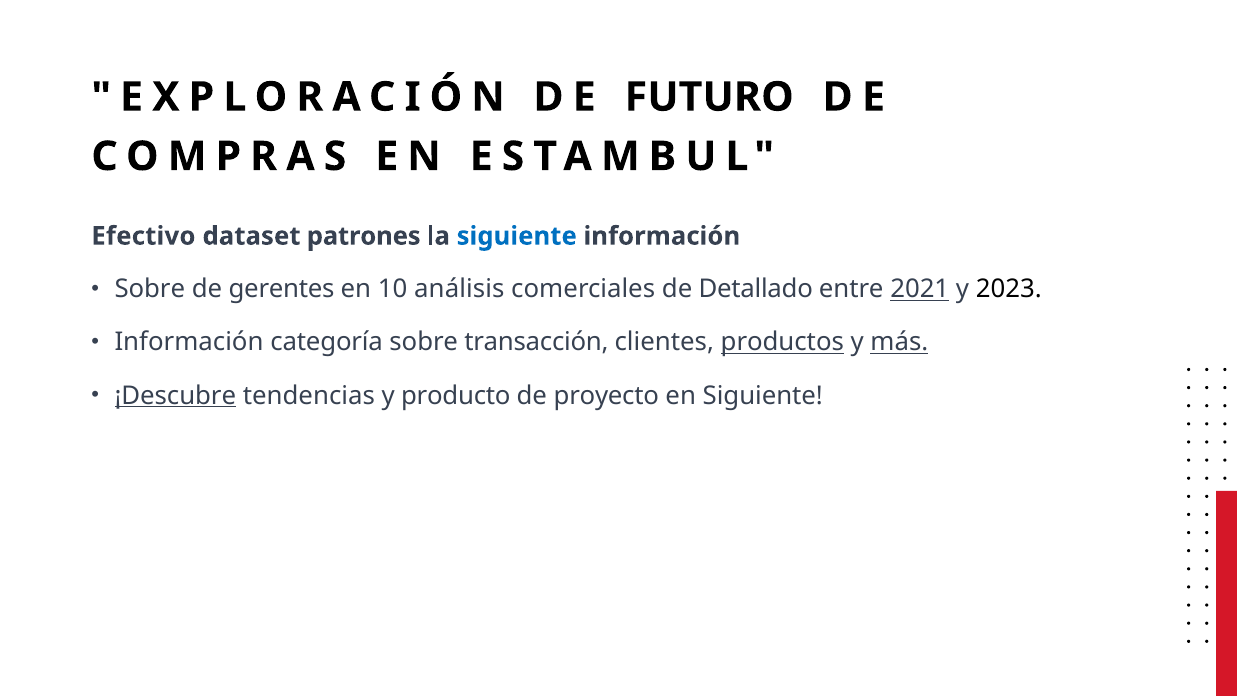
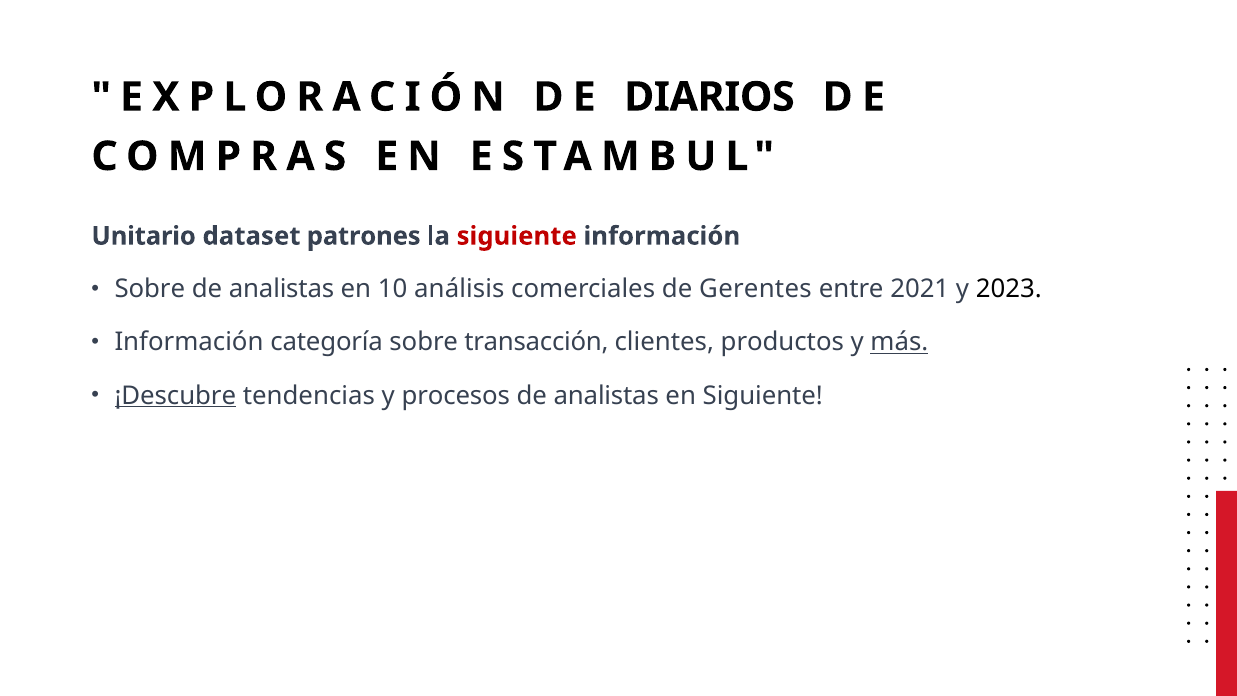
FUTURO: FUTURO -> DIARIOS
Efectivo: Efectivo -> Unitario
siguiente at (517, 236) colour: blue -> red
gerentes at (282, 289): gerentes -> analistas
Detallado: Detallado -> Gerentes
2021 underline: present -> none
productos underline: present -> none
producto: producto -> procesos
proyecto at (606, 395): proyecto -> analistas
